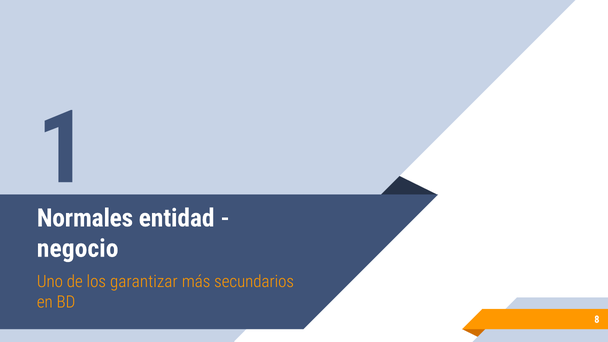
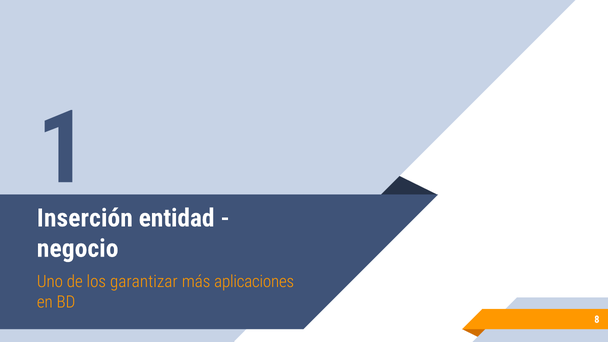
Normales: Normales -> Inserción
secundarios: secundarios -> aplicaciones
